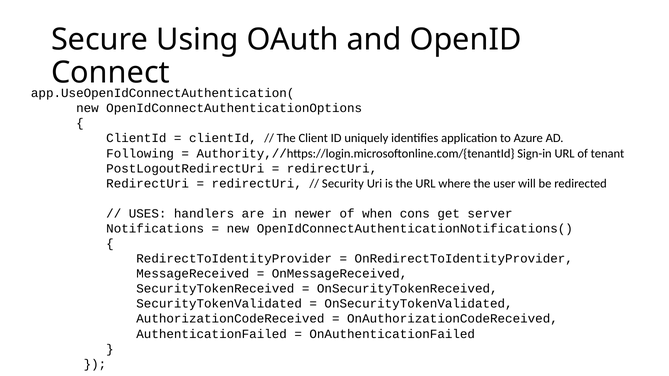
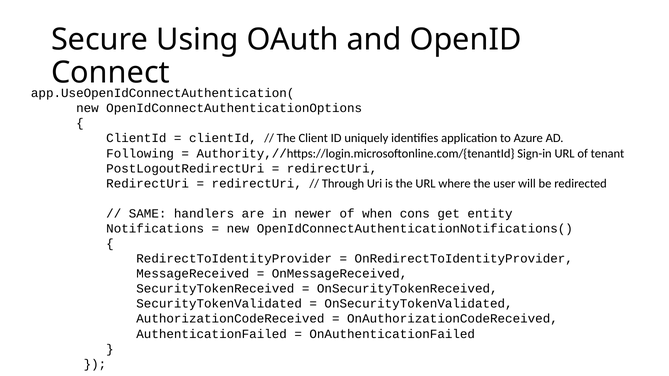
Security: Security -> Through
USES: USES -> SAME
server: server -> entity
